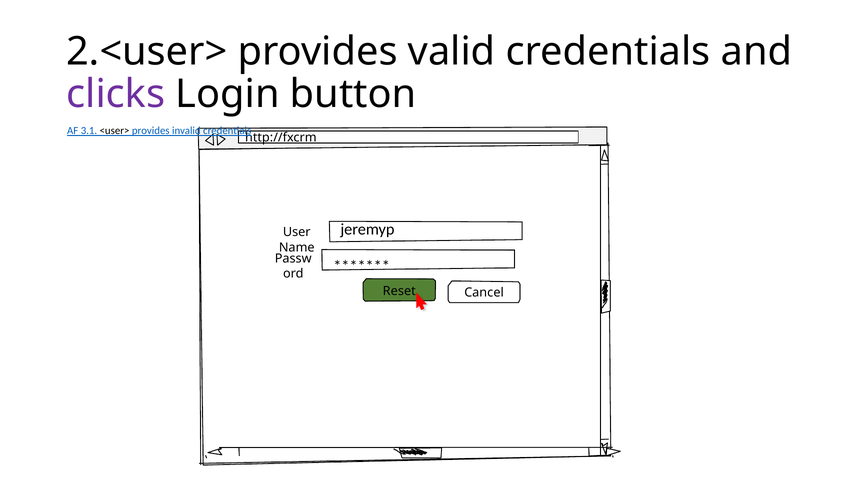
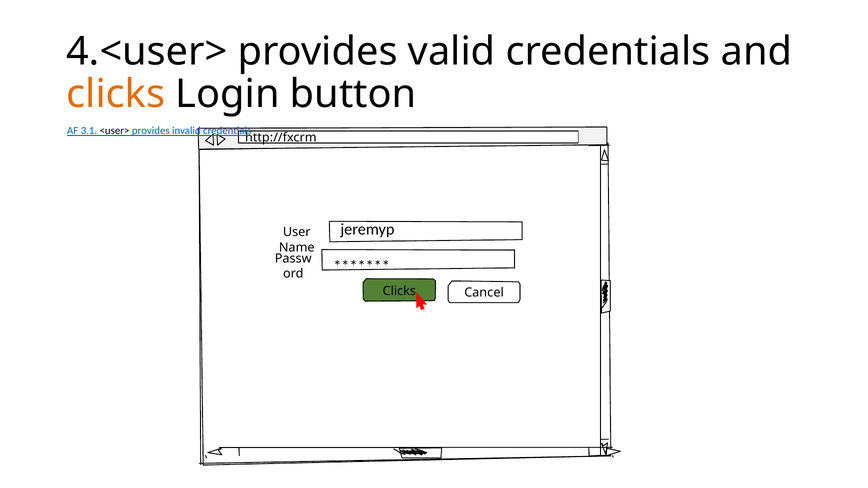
2.<user>: 2.<user> -> 4.<user>
clicks at (116, 94) colour: purple -> orange
Reset at (399, 291): Reset -> Clicks
